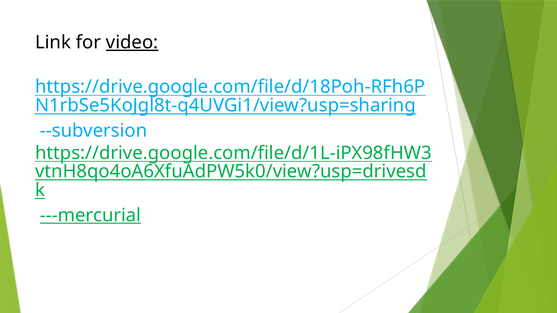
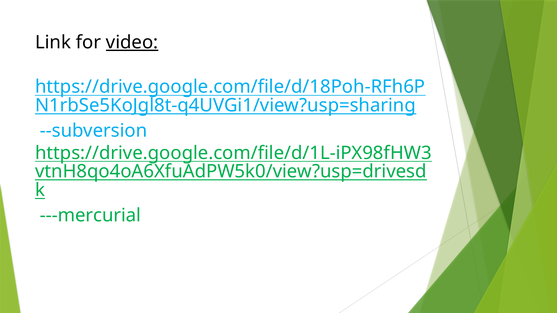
---mercurial underline: present -> none
